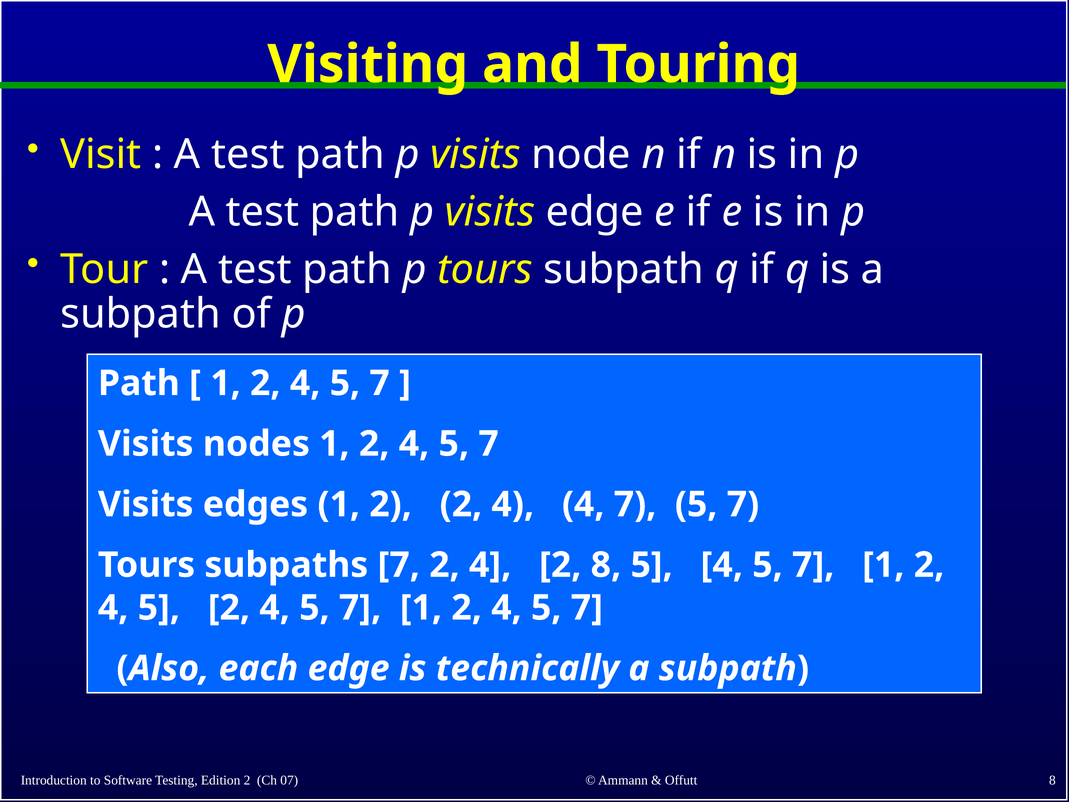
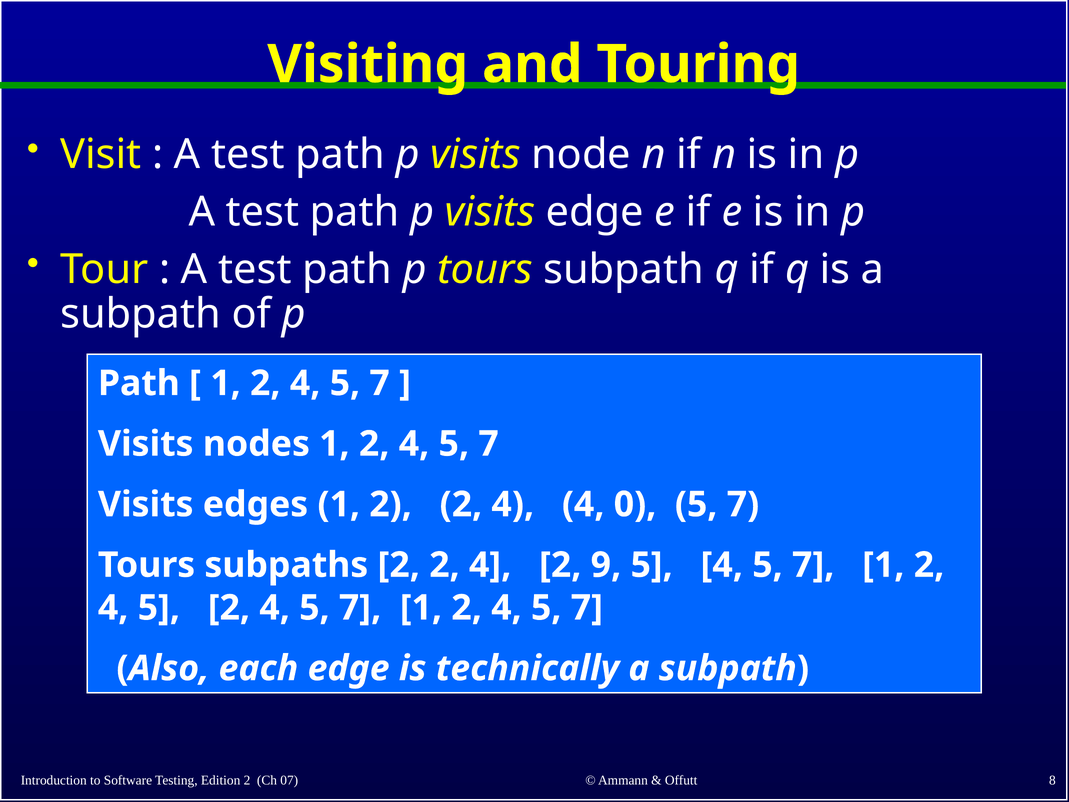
4 7: 7 -> 0
subpaths 7: 7 -> 2
2 8: 8 -> 9
